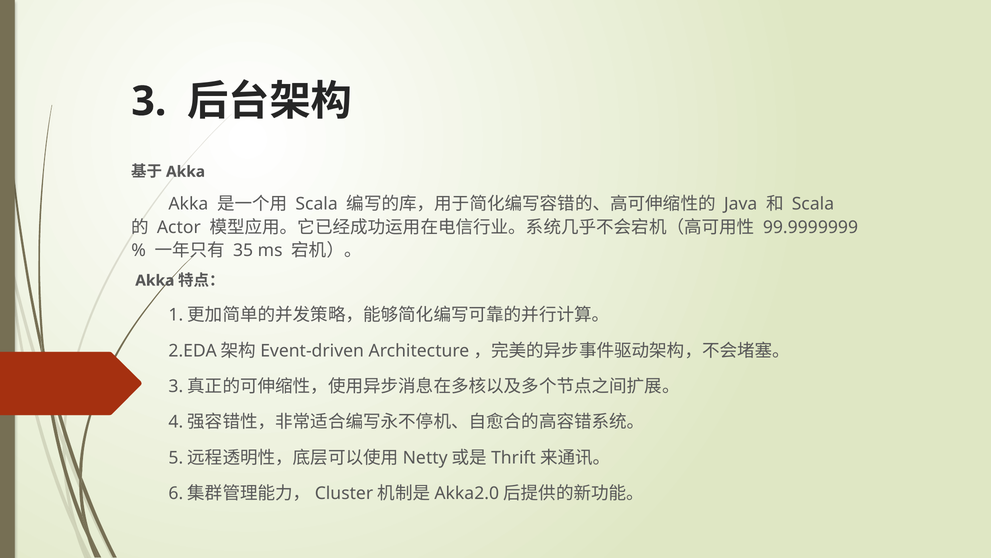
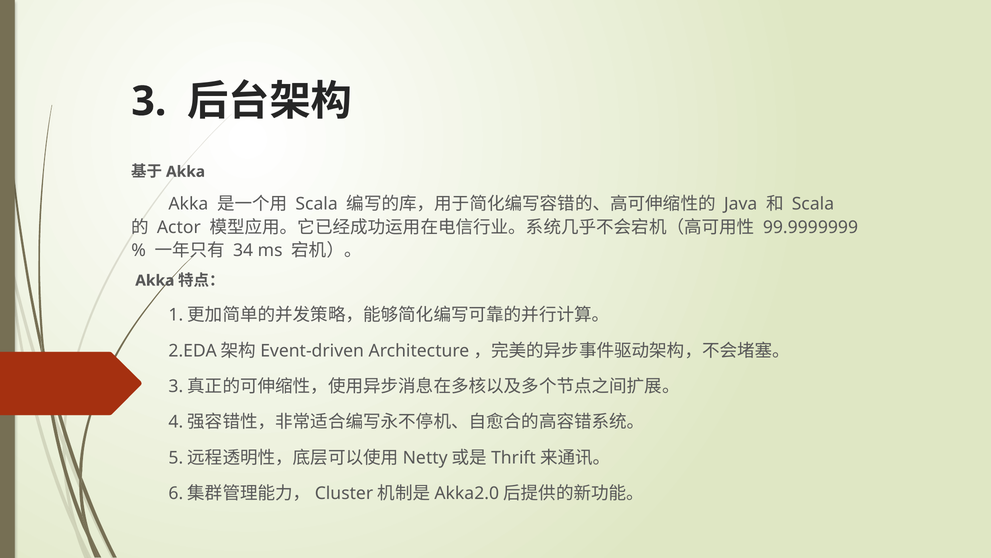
35: 35 -> 34
